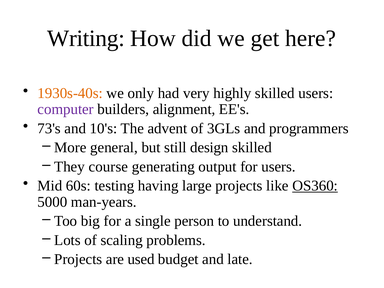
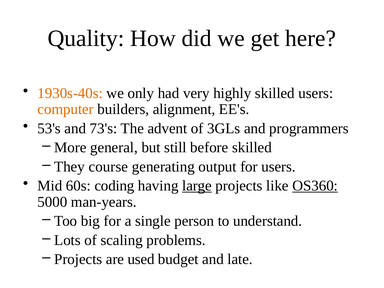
Writing: Writing -> Quality
computer colour: purple -> orange
73's: 73's -> 53's
10's: 10's -> 73's
design: design -> before
testing: testing -> coding
large underline: none -> present
